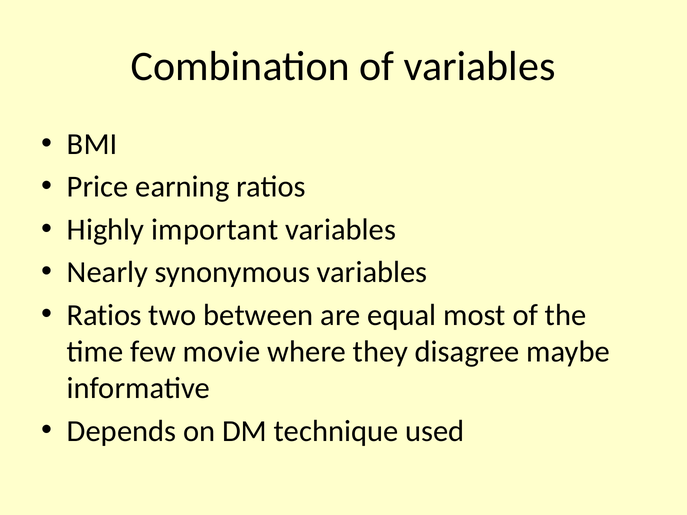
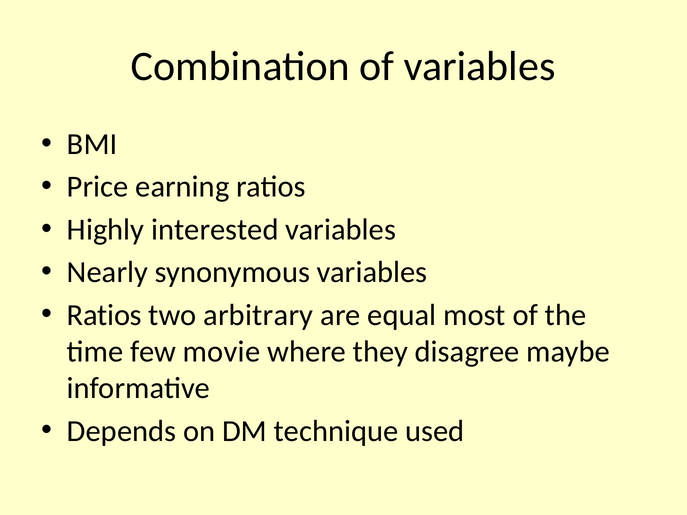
important: important -> interested
between: between -> arbitrary
